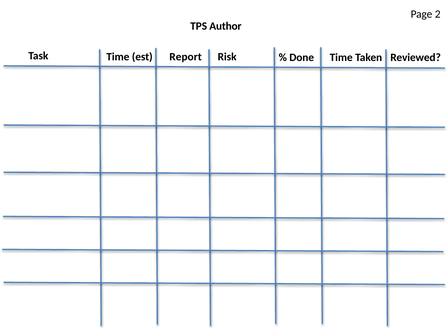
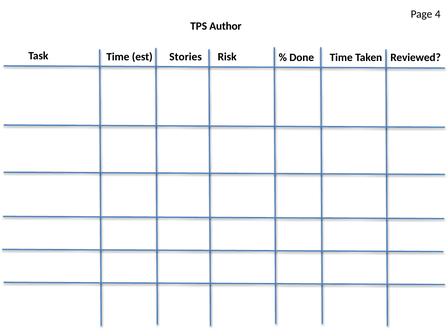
2: 2 -> 4
Report: Report -> Stories
